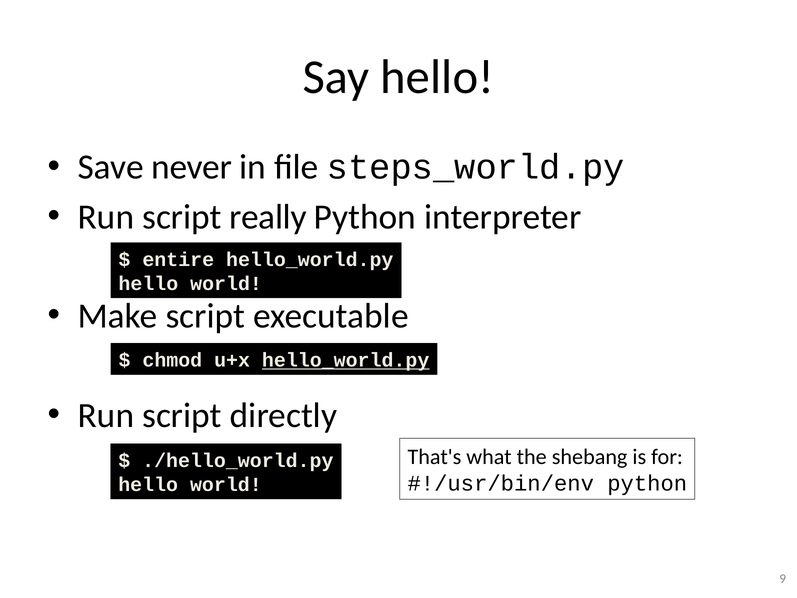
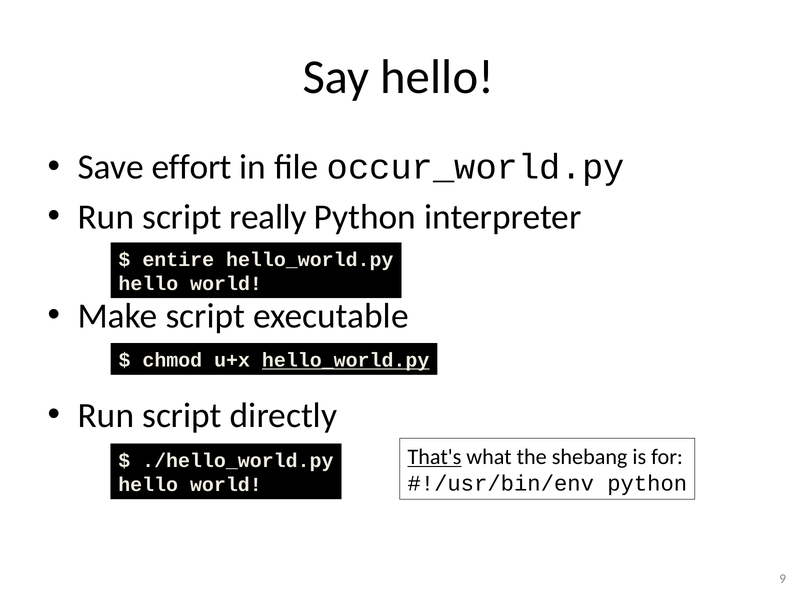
never: never -> effort
steps_world.py: steps_world.py -> occur_world.py
That's underline: none -> present
